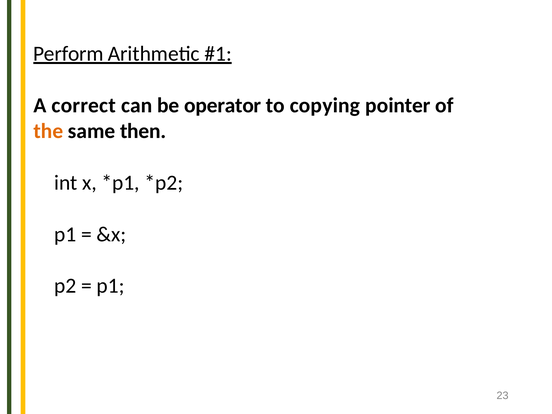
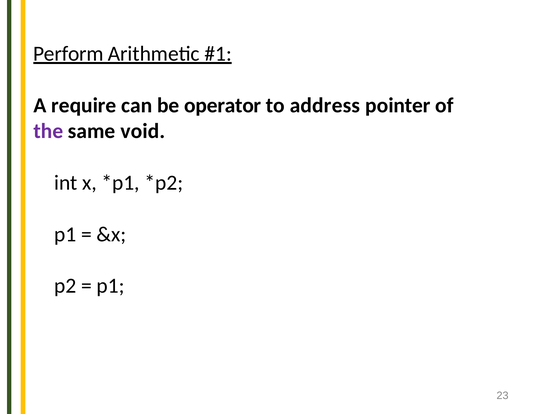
correct: correct -> require
copying: copying -> address
the colour: orange -> purple
then: then -> void
